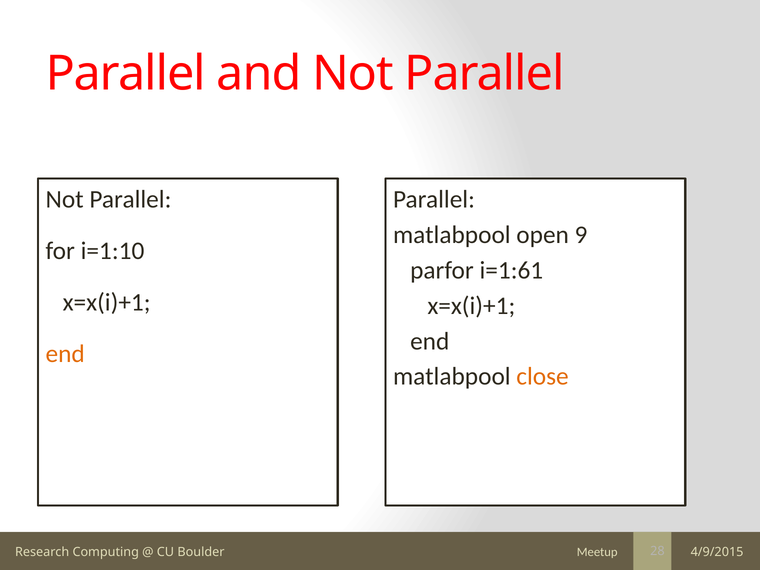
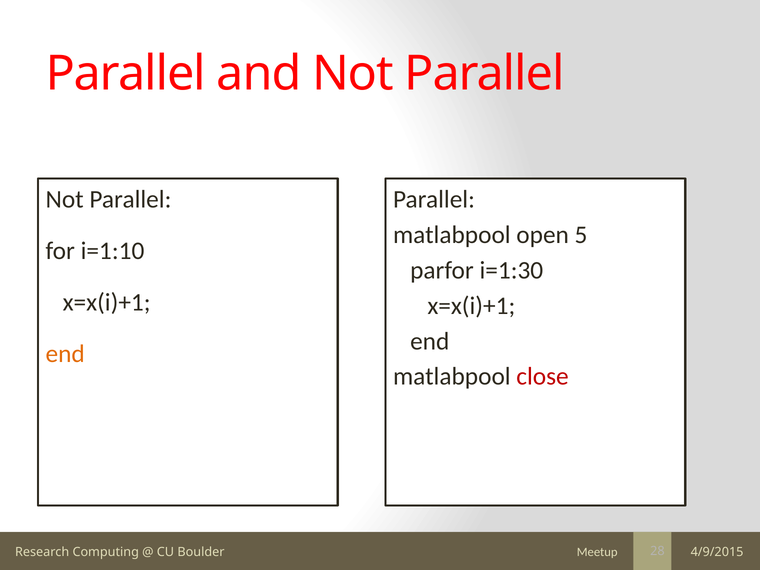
9: 9 -> 5
i=1:61: i=1:61 -> i=1:30
close colour: orange -> red
